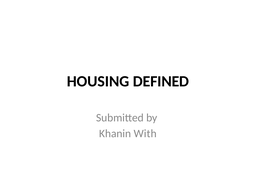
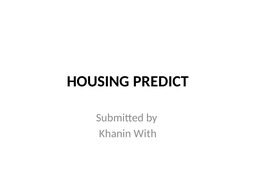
DEFINED: DEFINED -> PREDICT
